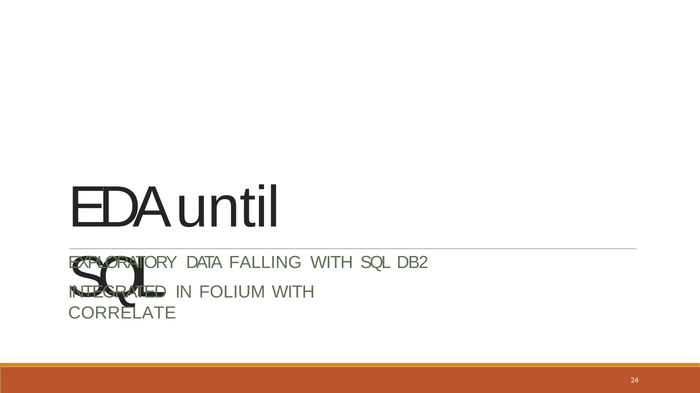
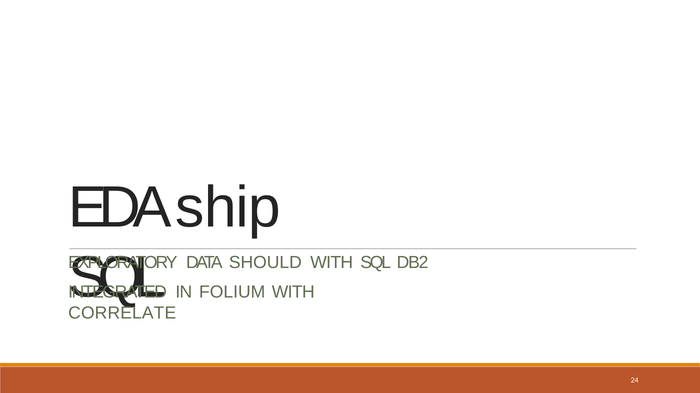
until: until -> ship
FALLING: FALLING -> SHOULD
